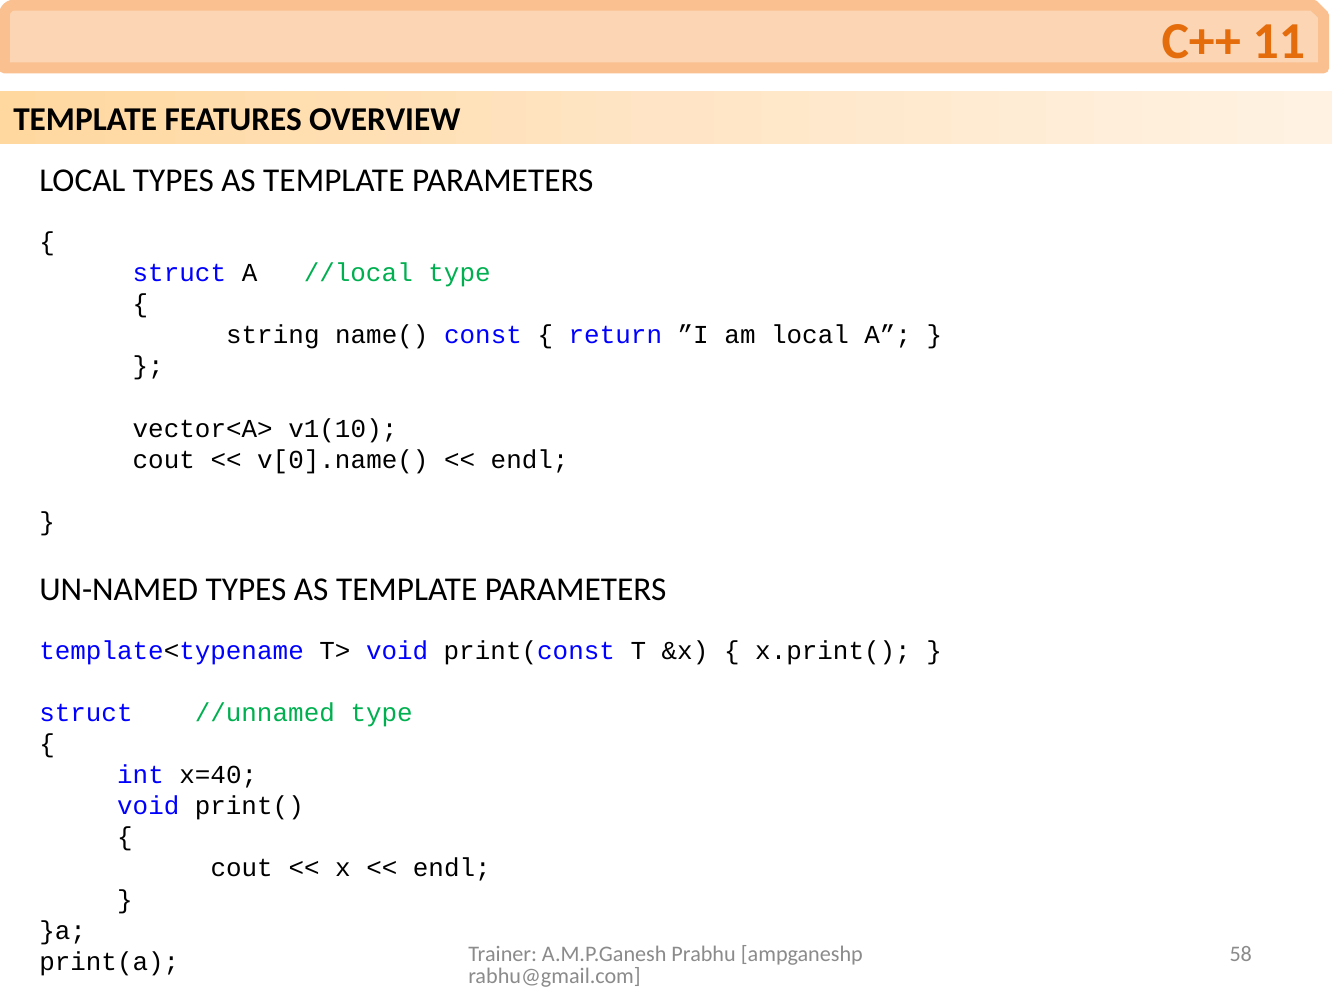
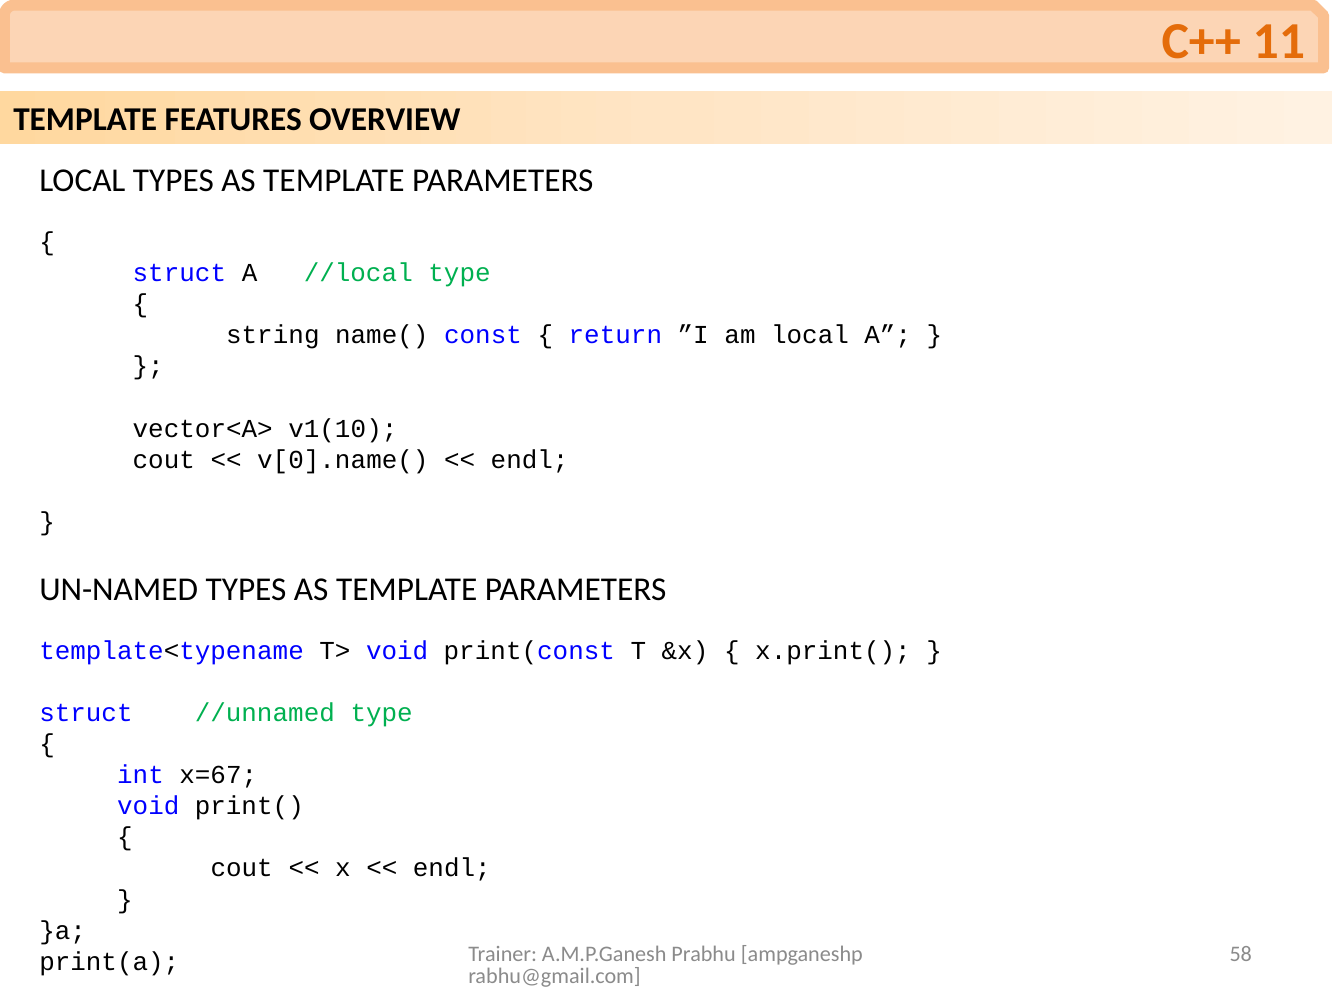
x=40: x=40 -> x=67
